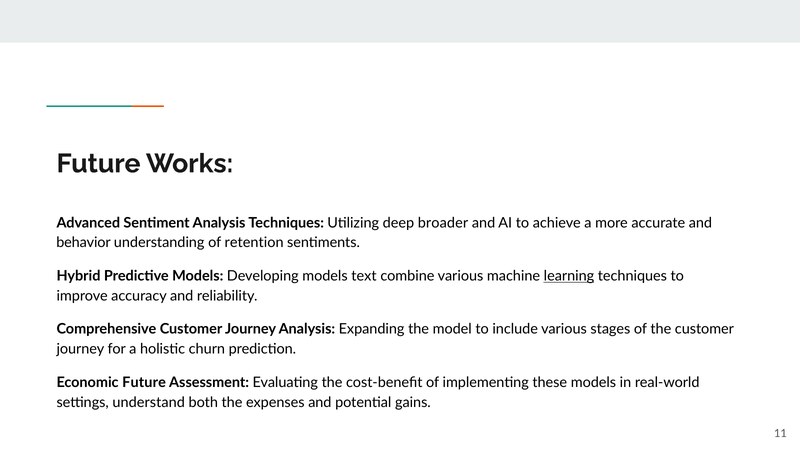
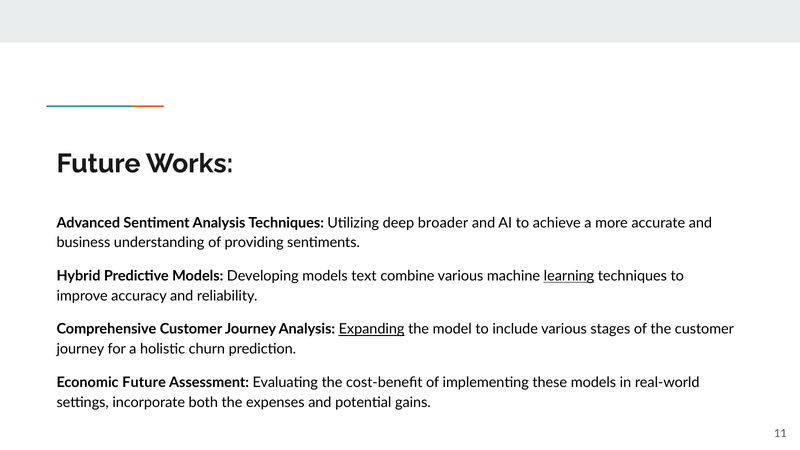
behavior: behavior -> business
retention: retention -> providing
Expanding underline: none -> present
understand: understand -> incorporate
